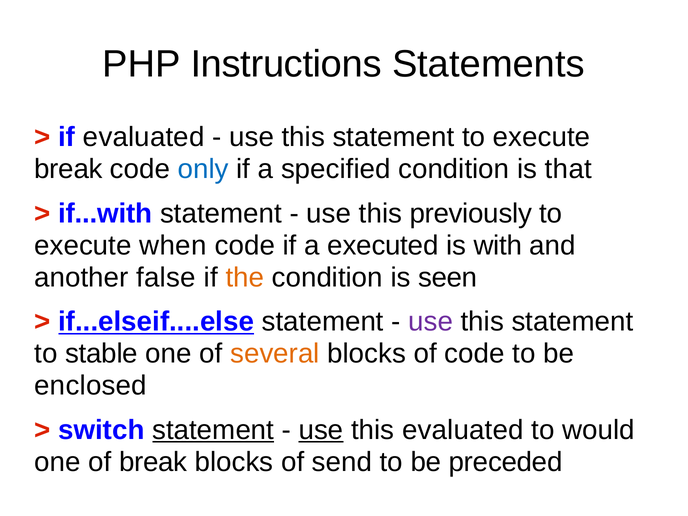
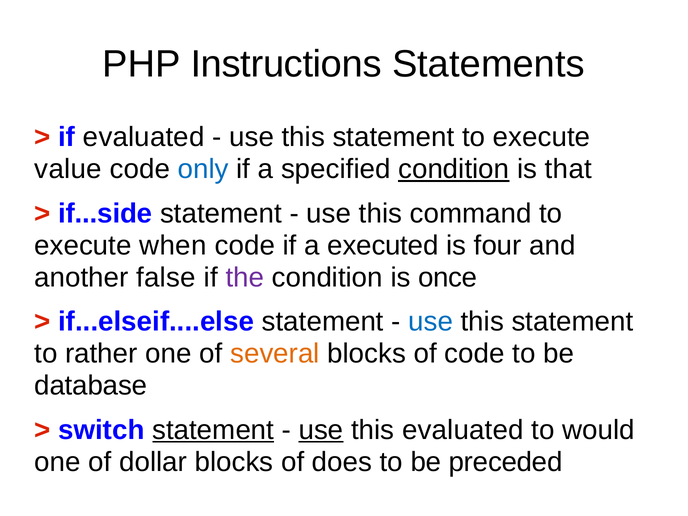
break at (68, 169): break -> value
condition at (454, 169) underline: none -> present
if...with: if...with -> if...side
previously: previously -> command
with: with -> four
the colour: orange -> purple
seen: seen -> once
if...elseif....else underline: present -> none
use at (431, 322) colour: purple -> blue
stable: stable -> rather
enclosed: enclosed -> database
of break: break -> dollar
send: send -> does
